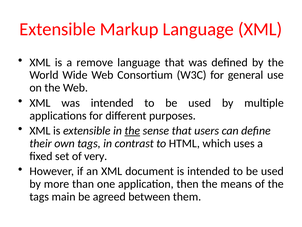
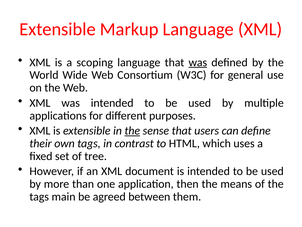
remove: remove -> scoping
was at (198, 62) underline: none -> present
very: very -> tree
